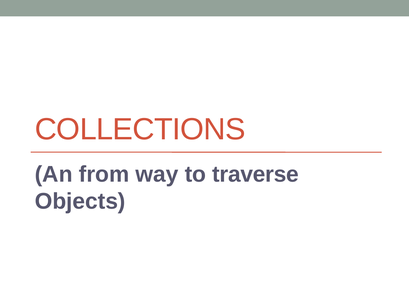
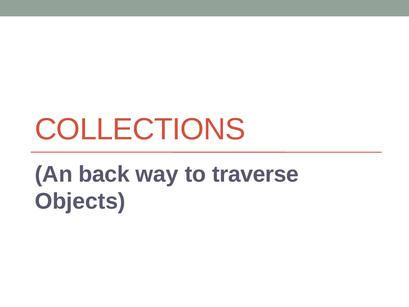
from: from -> back
